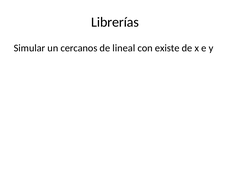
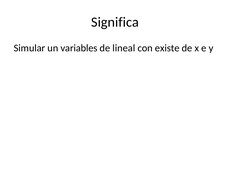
Librerías: Librerías -> Significa
cercanos: cercanos -> variables
